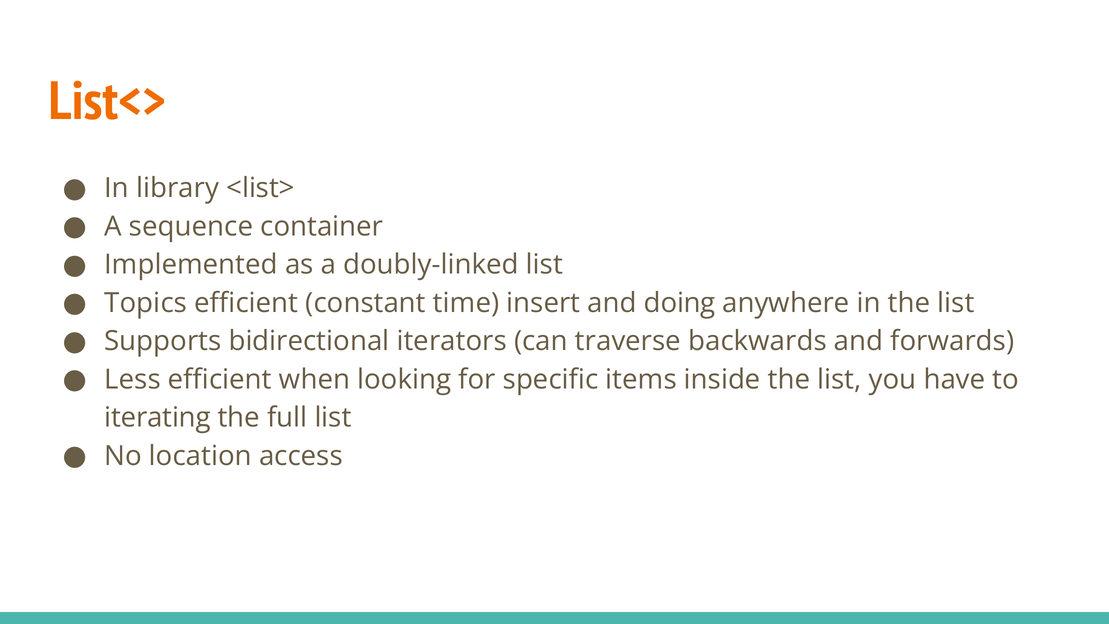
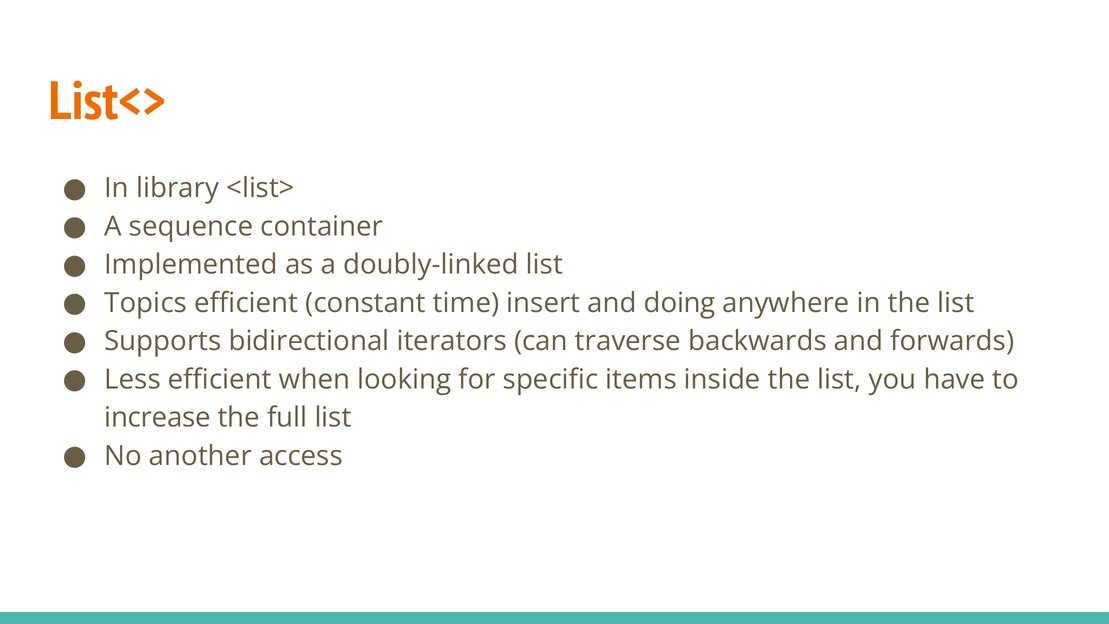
iterating: iterating -> increase
location: location -> another
